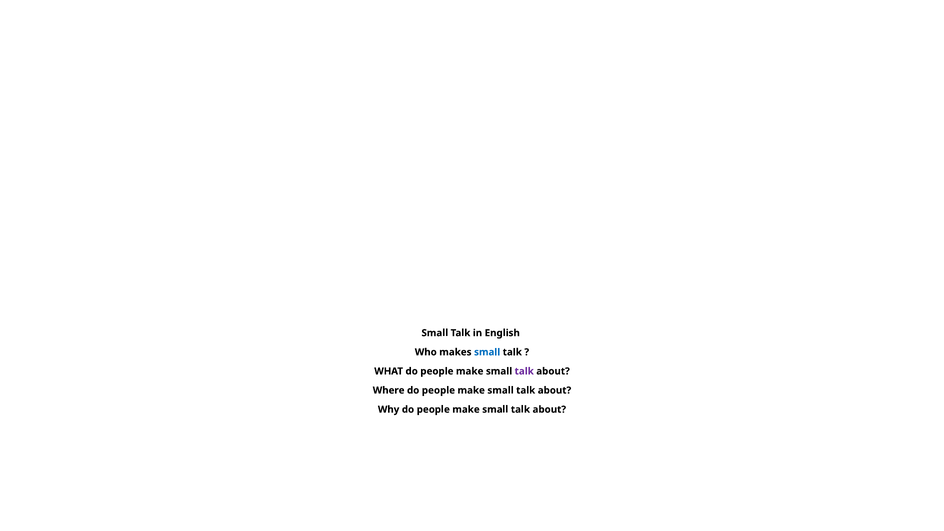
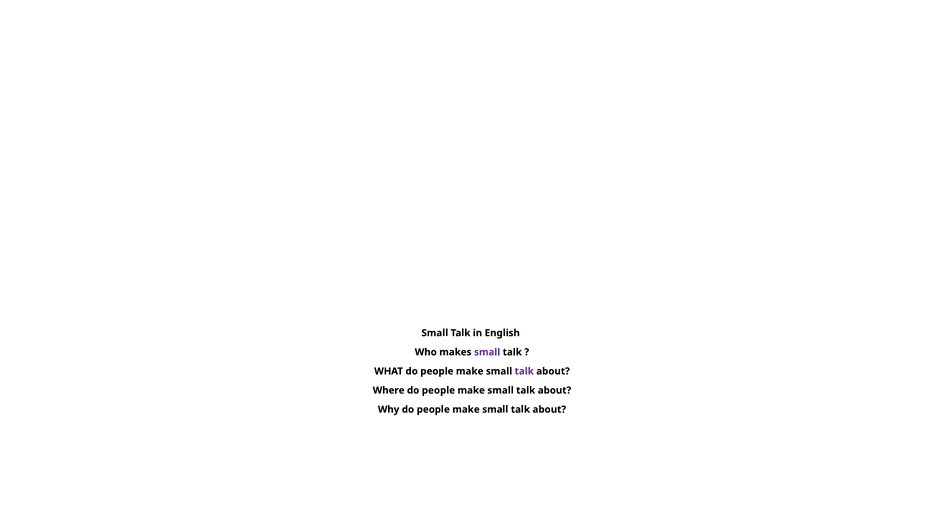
small at (487, 352) colour: blue -> purple
